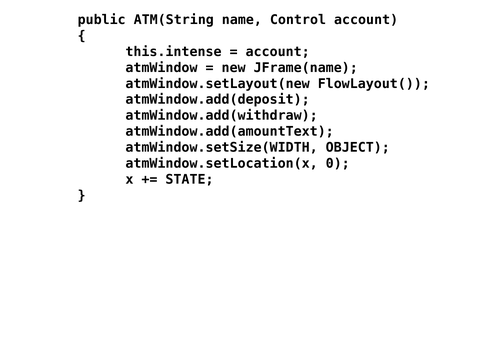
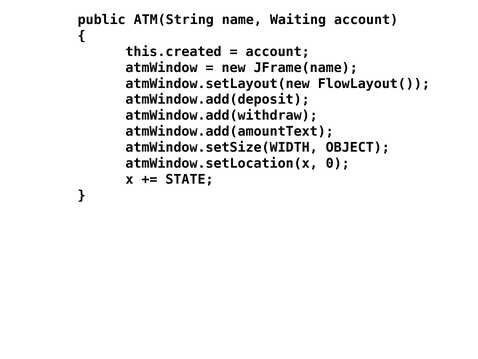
Control: Control -> Waiting
this.intense: this.intense -> this.created
